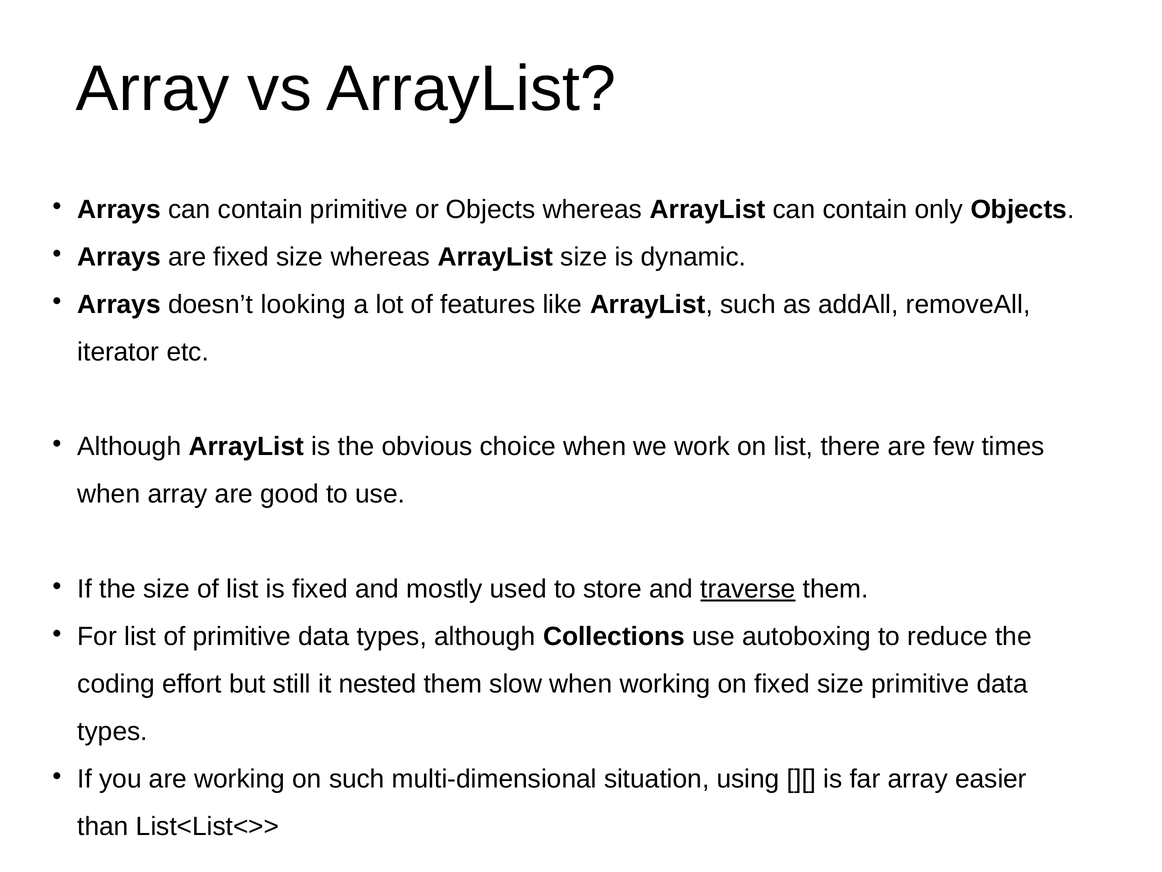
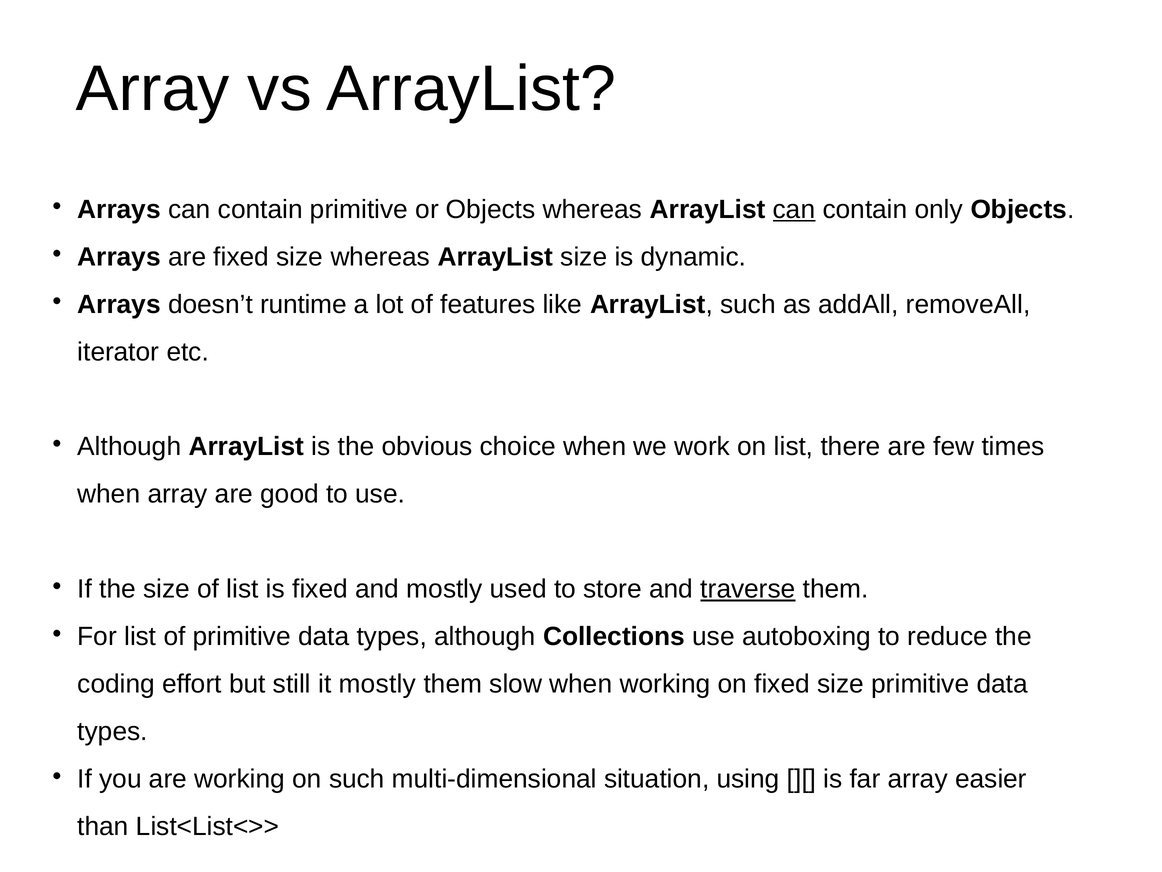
can at (794, 209) underline: none -> present
looking: looking -> runtime
it nested: nested -> mostly
